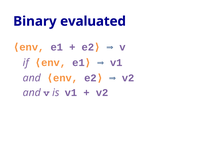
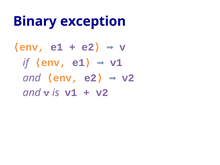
evaluated: evaluated -> exception
